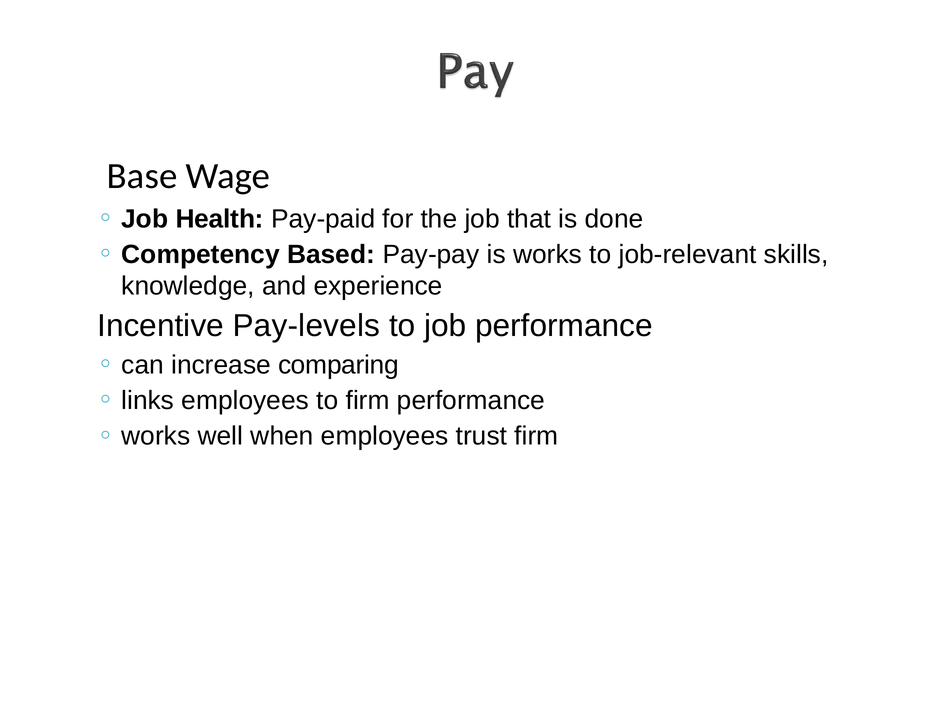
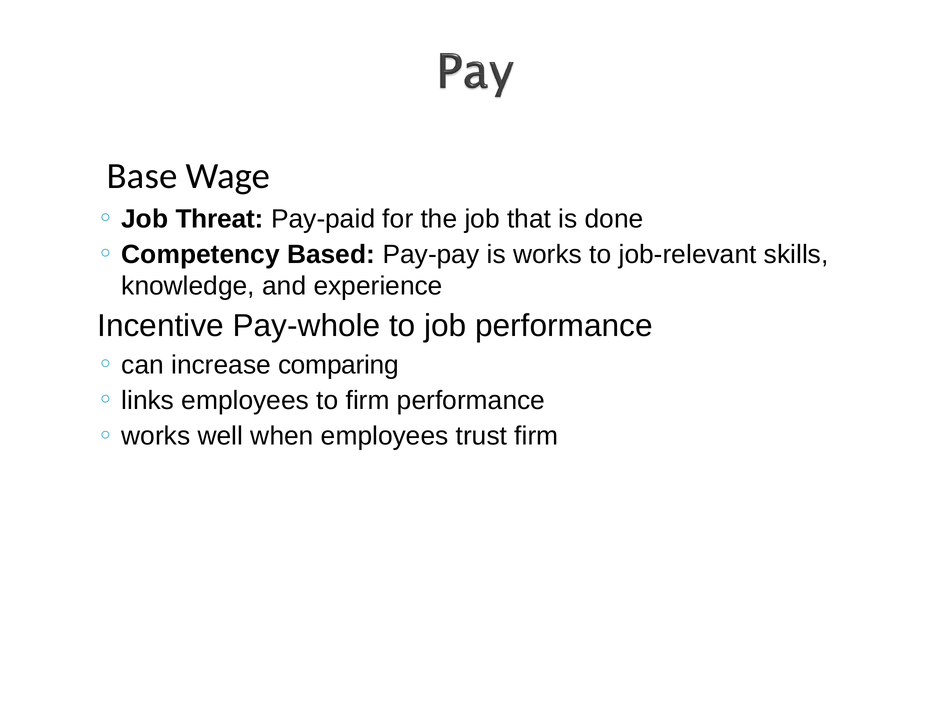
Health: Health -> Threat
Pay-levels: Pay-levels -> Pay-whole
